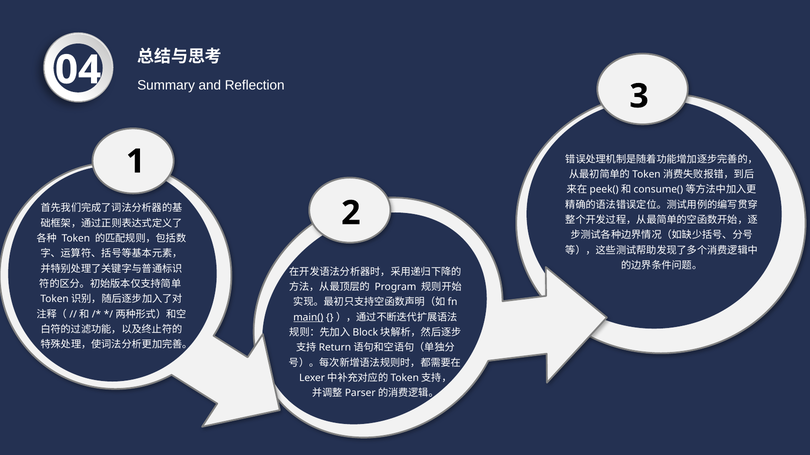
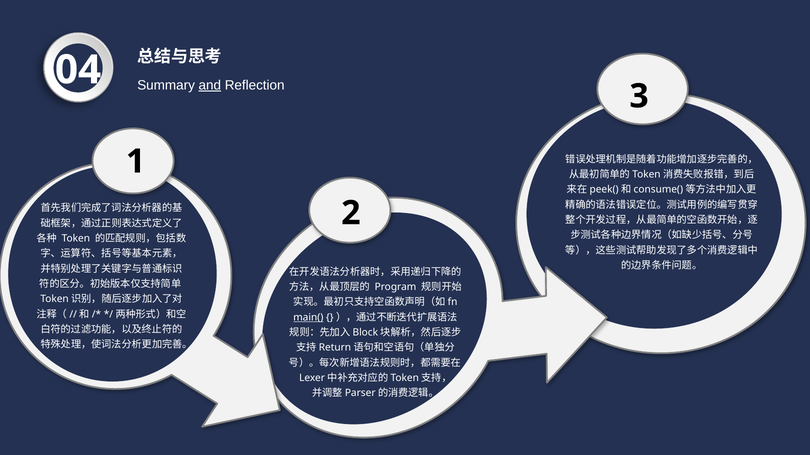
and underline: none -> present
